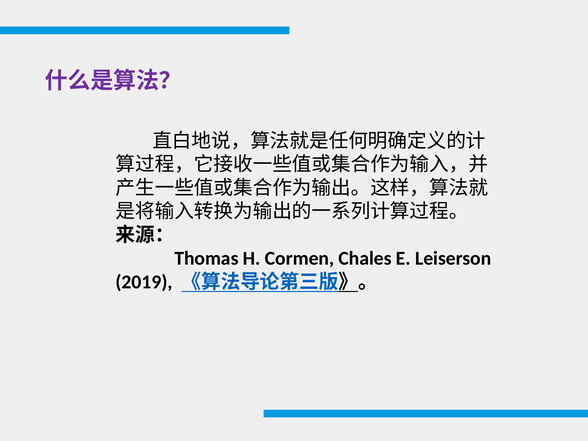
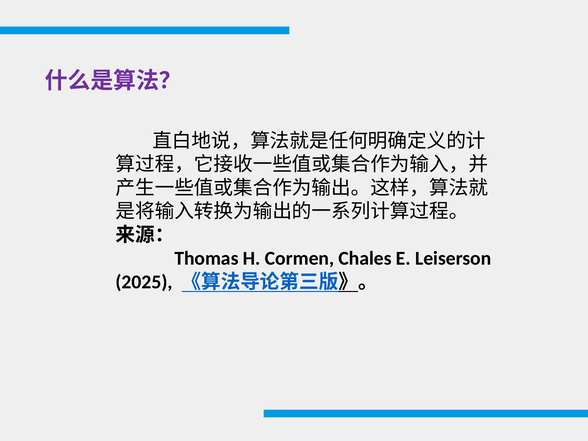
2019: 2019 -> 2025
